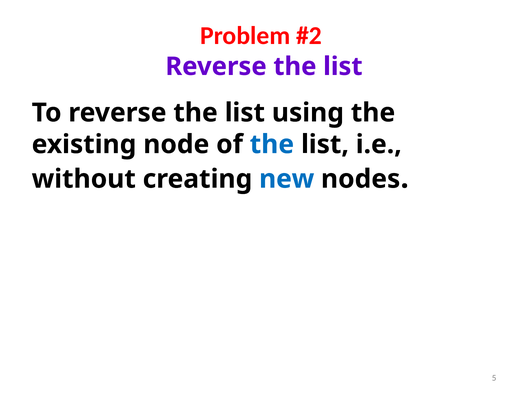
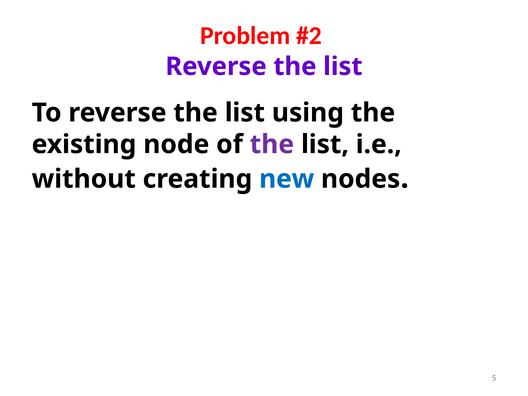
the at (272, 144) colour: blue -> purple
